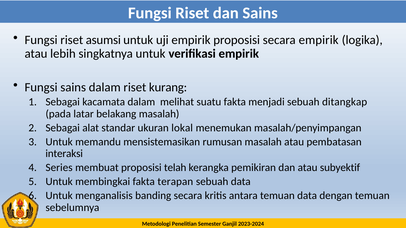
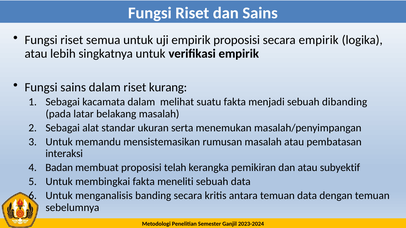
asumsi: asumsi -> semua
ditangkap: ditangkap -> dibanding
lokal: lokal -> serta
Series: Series -> Badan
terapan: terapan -> meneliti
